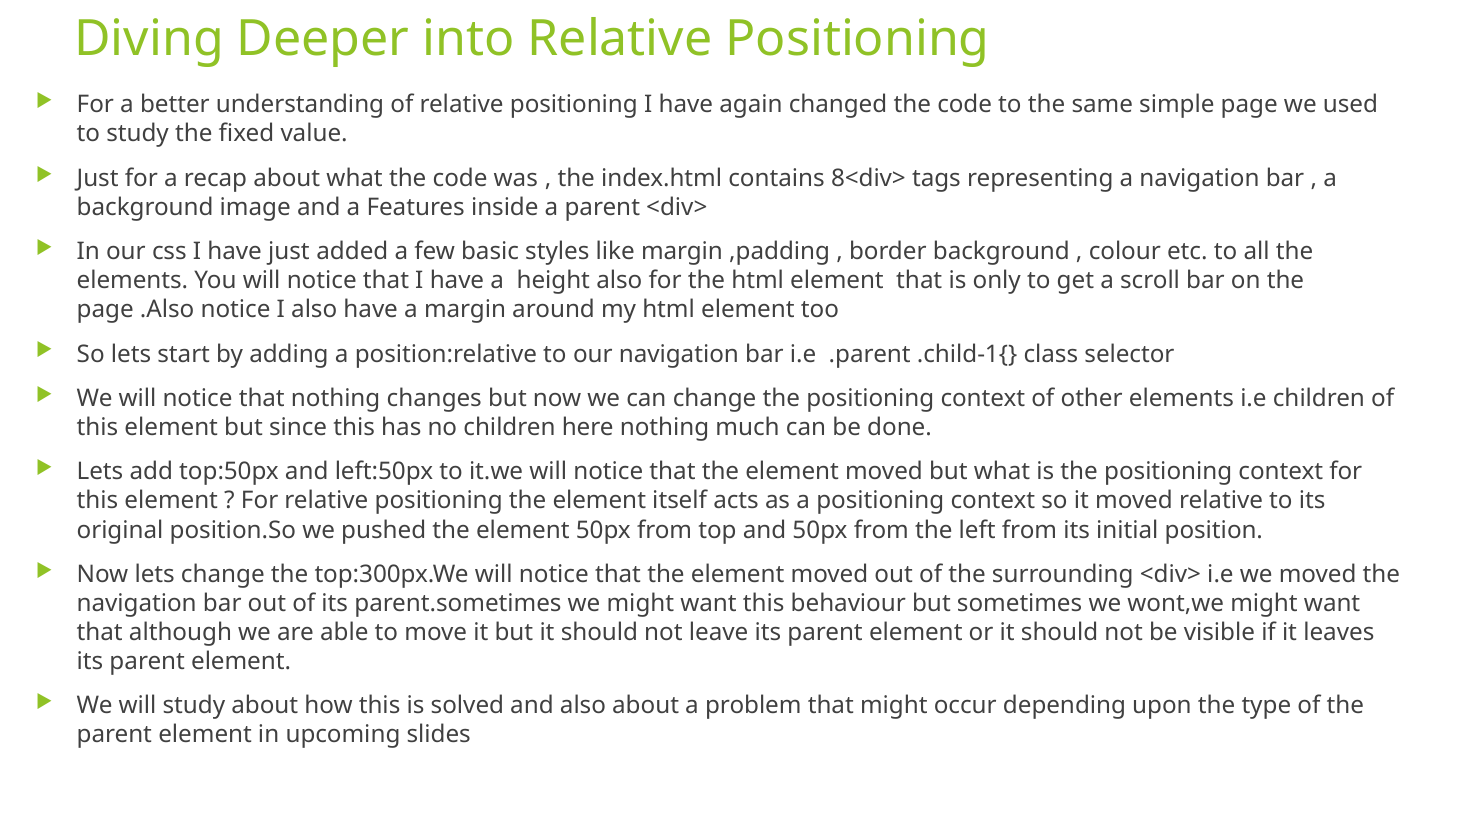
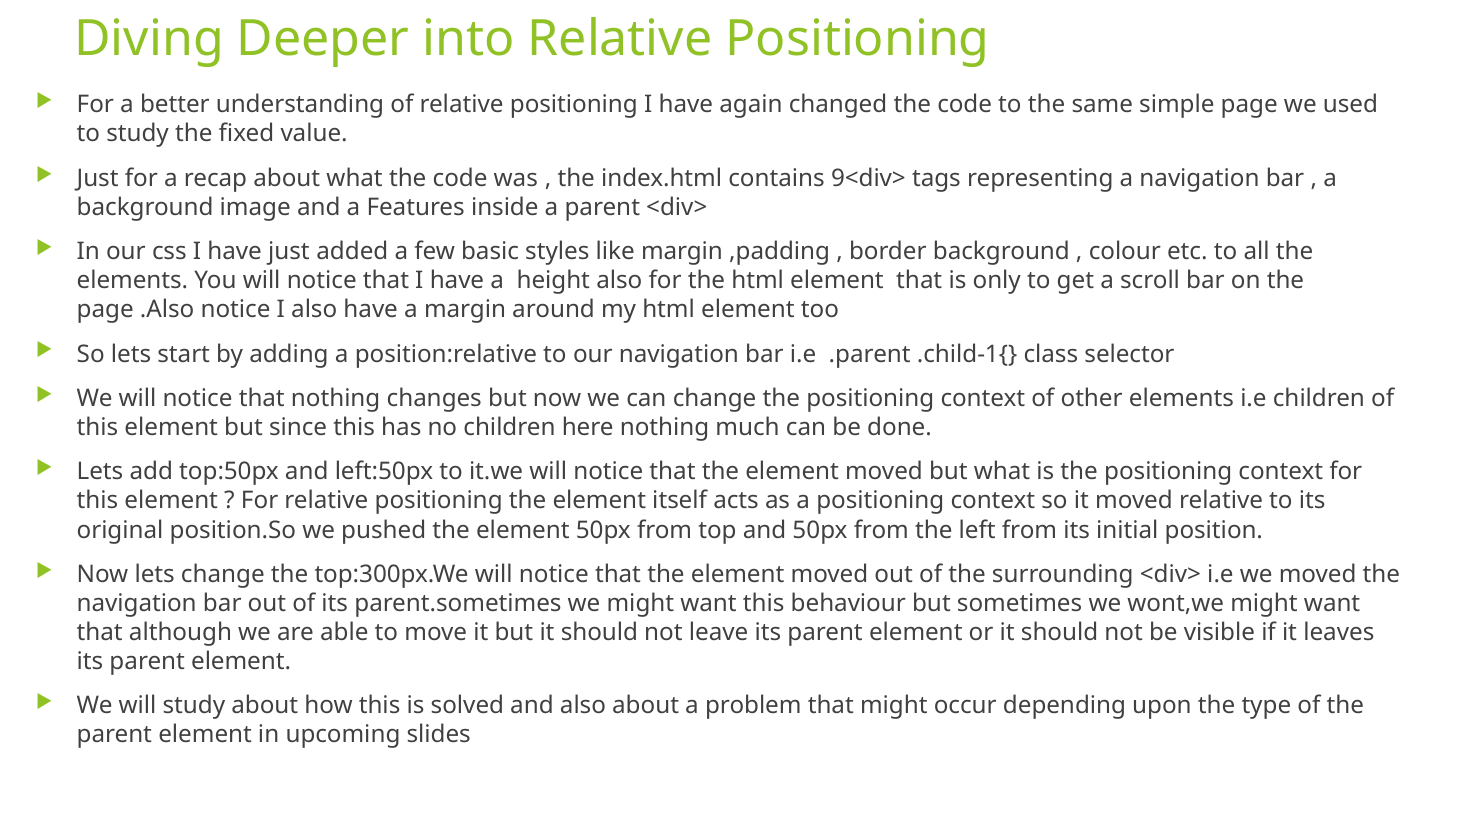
8<div>: 8<div> -> 9<div>
